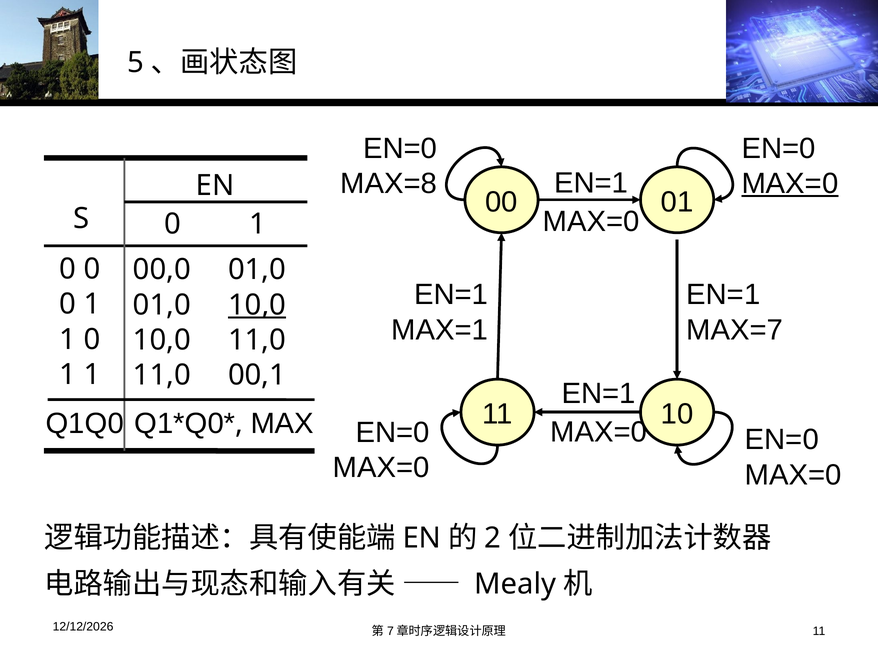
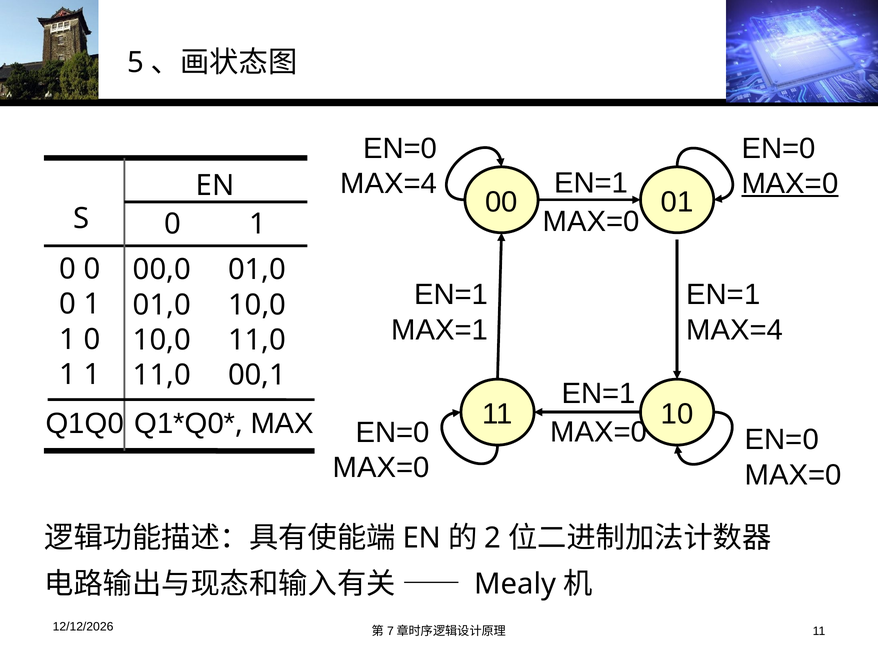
MAX=8 at (389, 183): MAX=8 -> MAX=4
10,0 at (257, 305) underline: present -> none
MAX=7 at (735, 330): MAX=7 -> MAX=4
